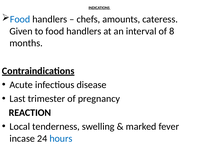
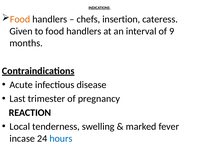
Food at (20, 19) colour: blue -> orange
amounts: amounts -> insertion
8: 8 -> 9
